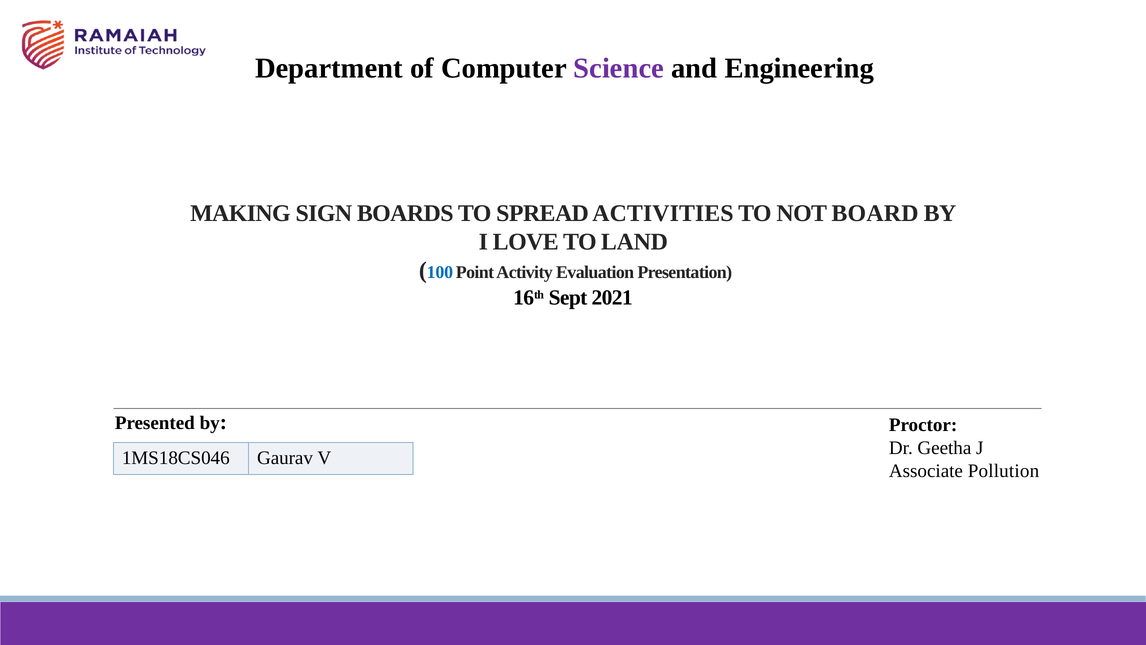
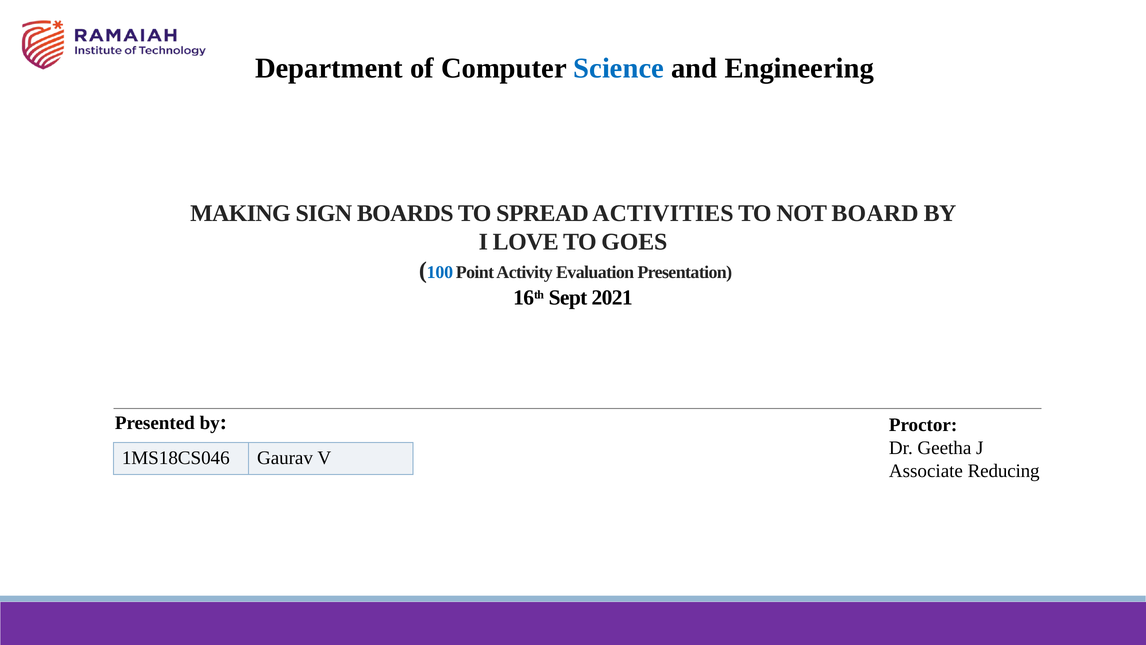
Science colour: purple -> blue
LAND: LAND -> GOES
Pollution: Pollution -> Reducing
